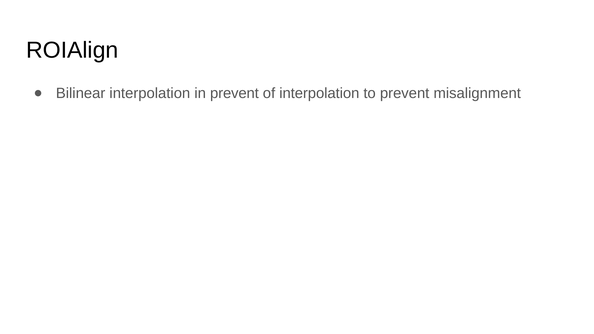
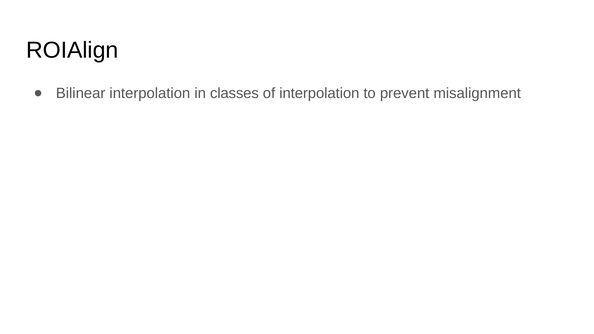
in prevent: prevent -> classes
